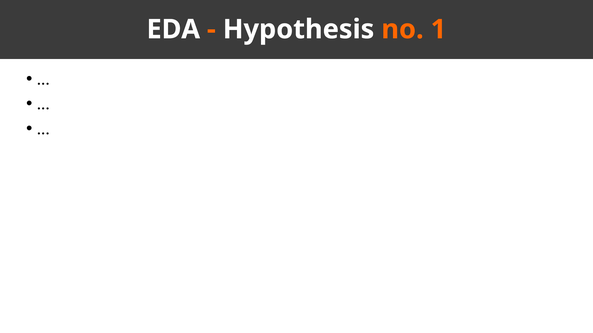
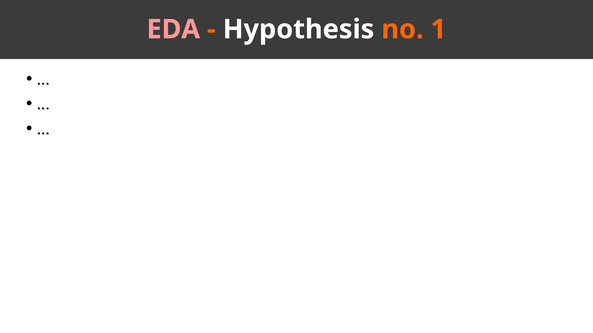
EDA colour: white -> pink
